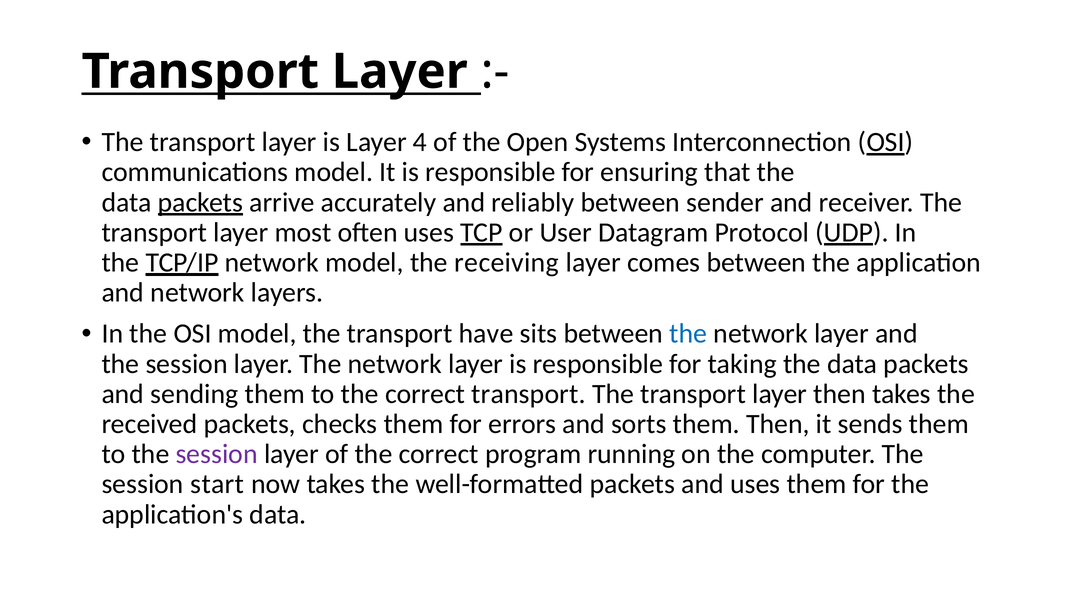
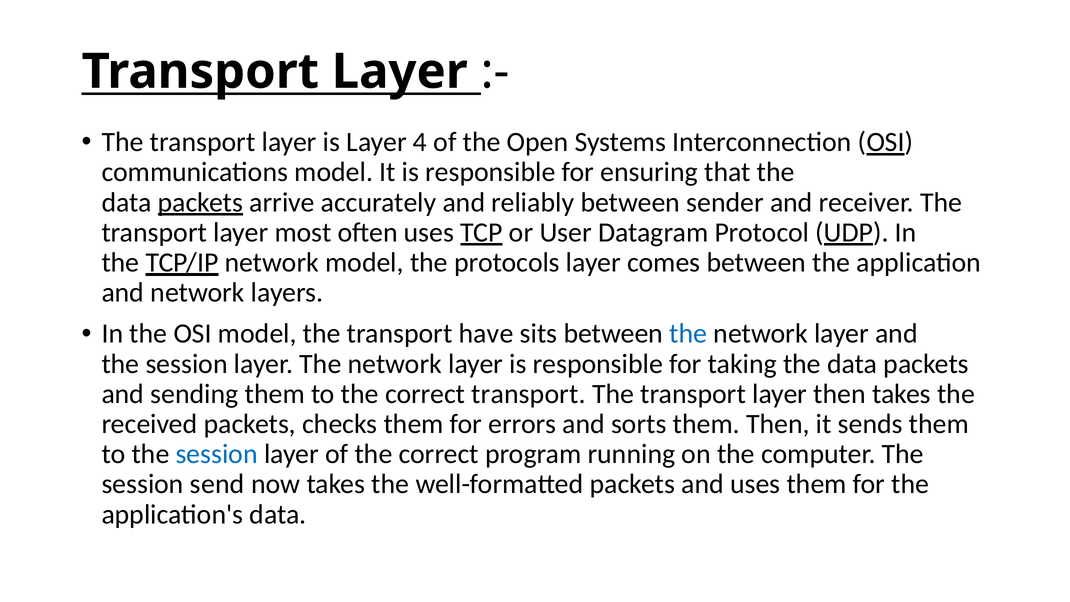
receiving: receiving -> protocols
session at (217, 454) colour: purple -> blue
start: start -> send
